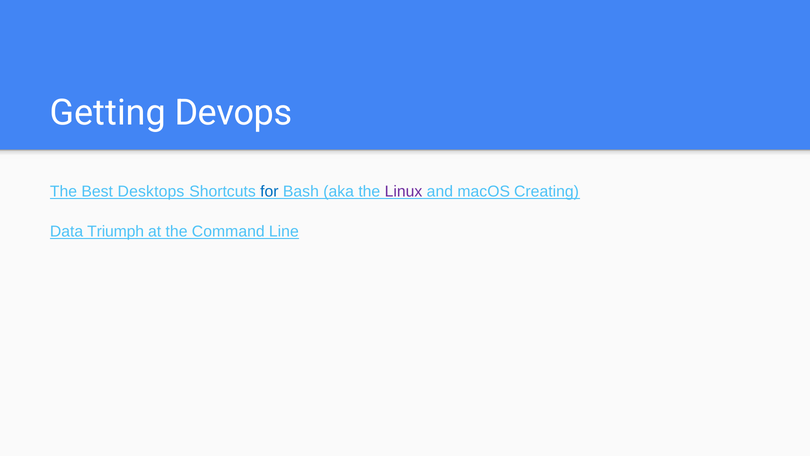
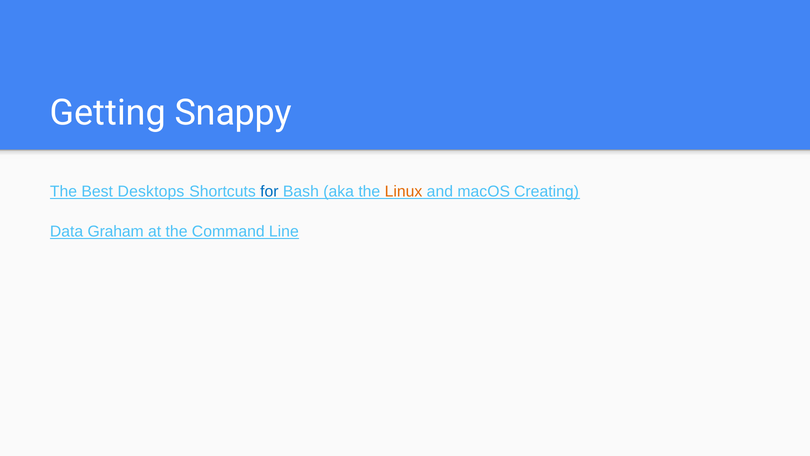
Devops: Devops -> Snappy
Linux colour: purple -> orange
Triumph: Triumph -> Graham
